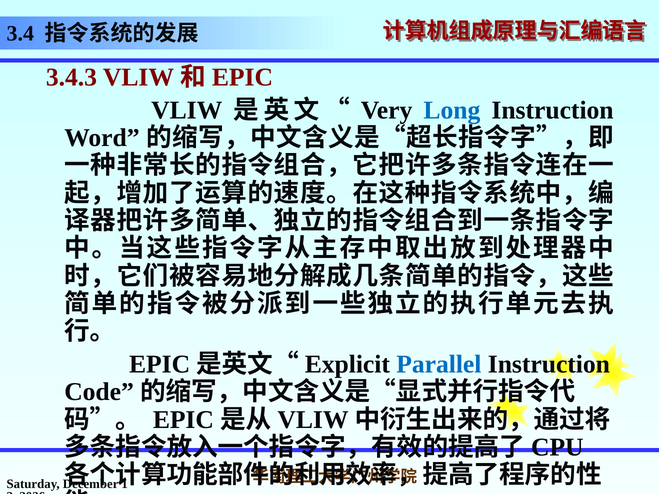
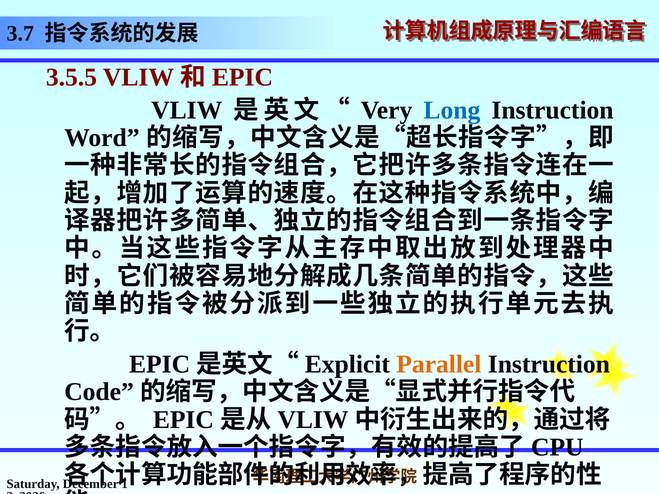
3.4: 3.4 -> 3.7
3.4.3: 3.4.3 -> 3.5.5
Parallel colour: blue -> orange
